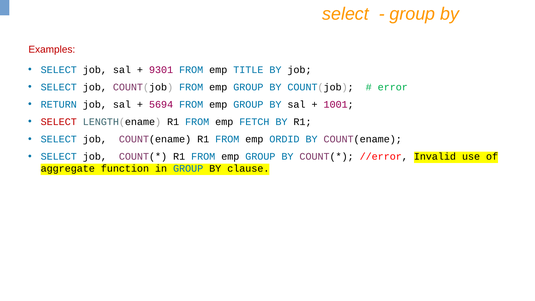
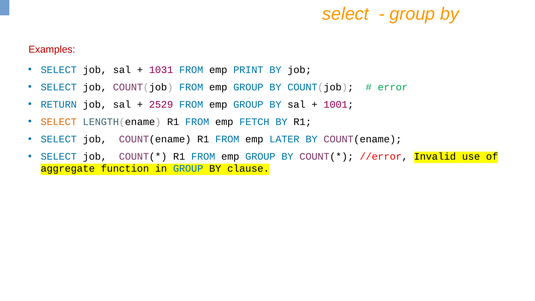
9301: 9301 -> 1031
TITLE: TITLE -> PRINT
5694: 5694 -> 2529
SELECT at (59, 122) colour: red -> orange
ORDID: ORDID -> LATER
